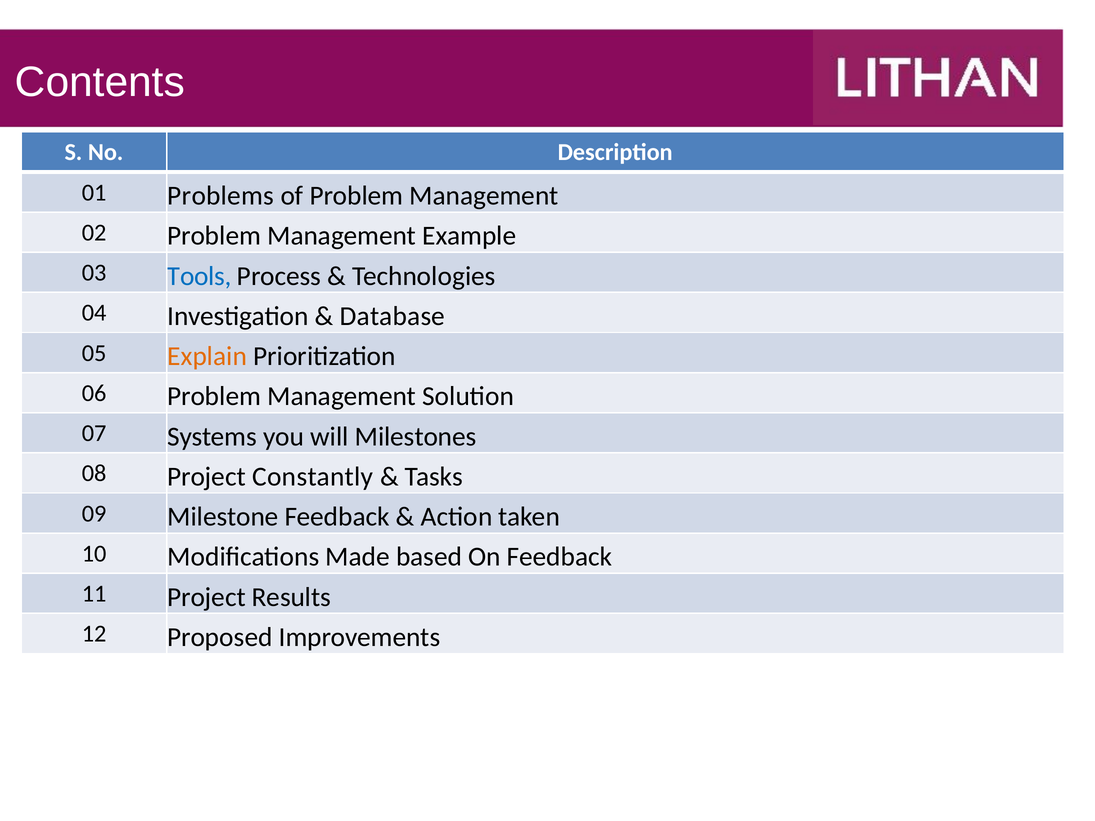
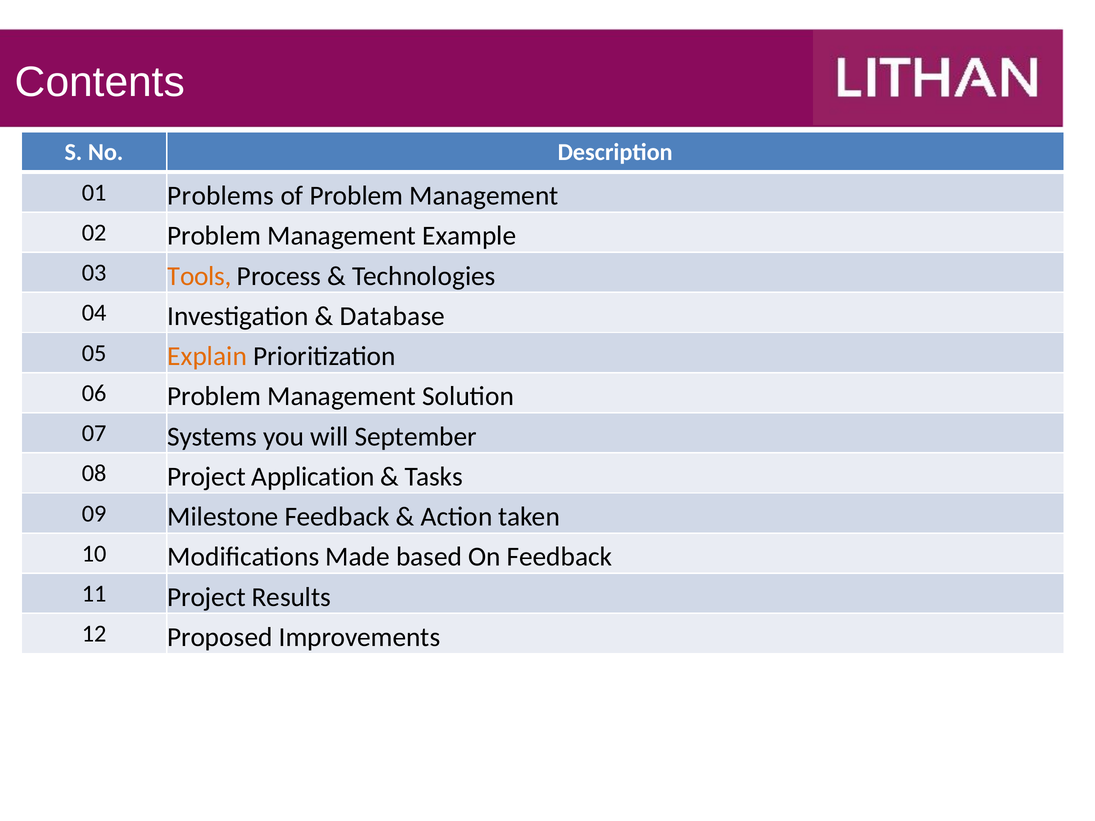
Tools colour: blue -> orange
Milestones: Milestones -> September
Constantly: Constantly -> Application
